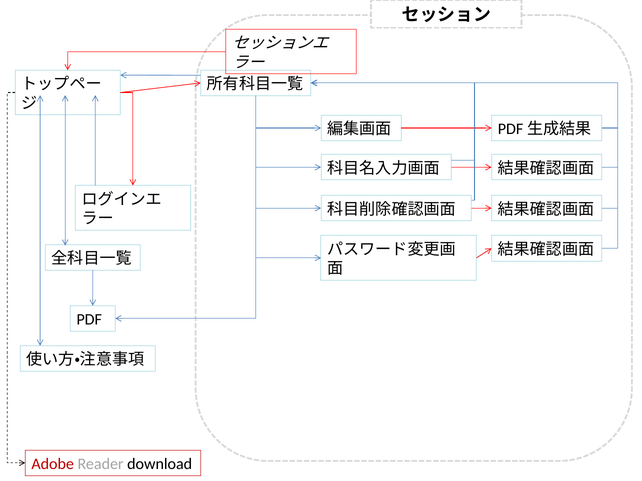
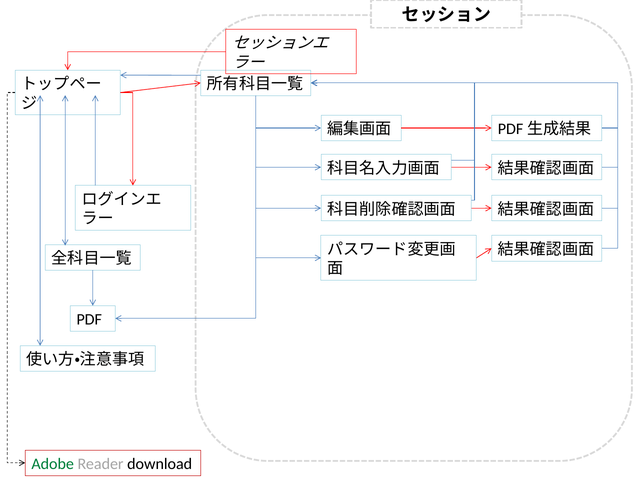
Adobe colour: red -> green
